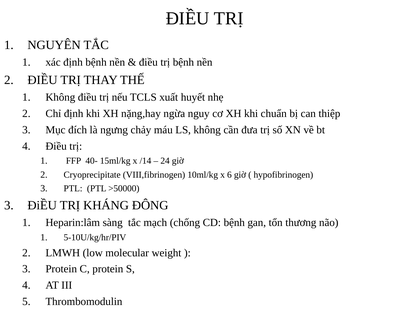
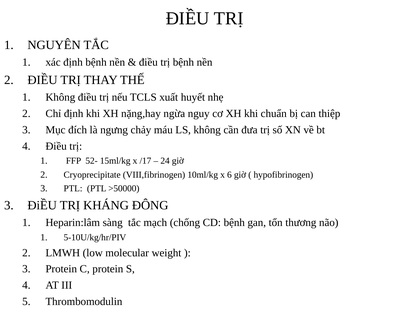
40-: 40- -> 52-
/14: /14 -> /17
